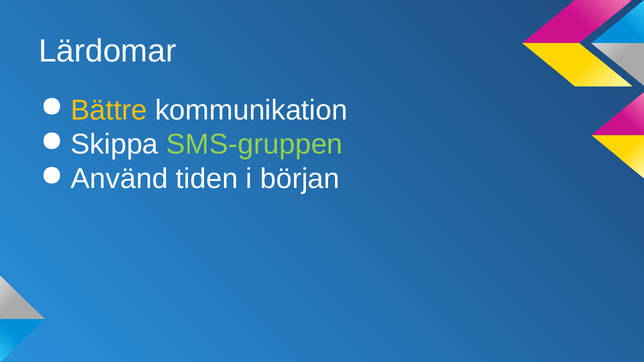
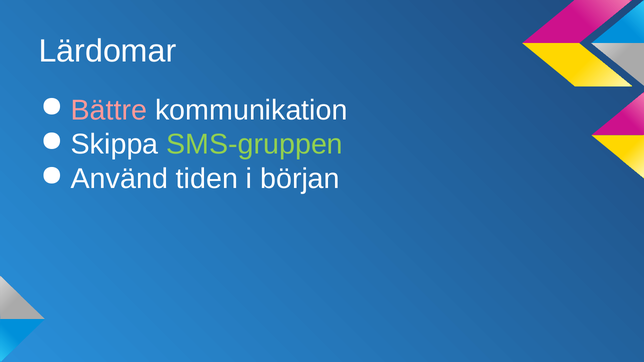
Bättre colour: yellow -> pink
